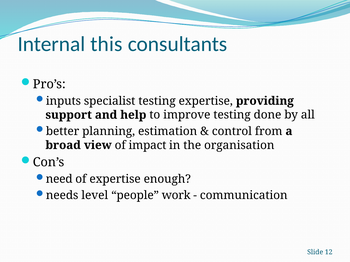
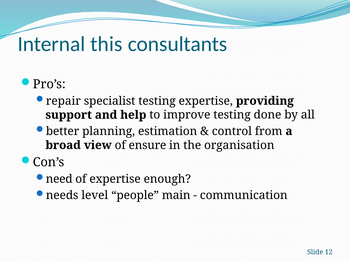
inputs: inputs -> repair
impact: impact -> ensure
work: work -> main
